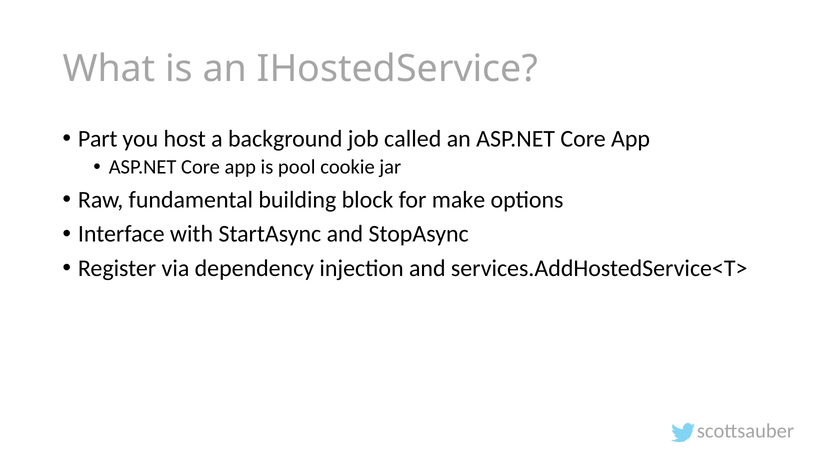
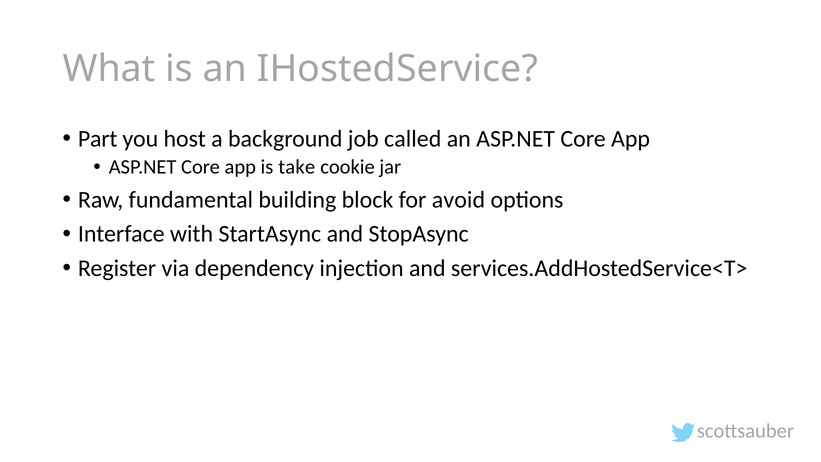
pool: pool -> take
make: make -> avoid
